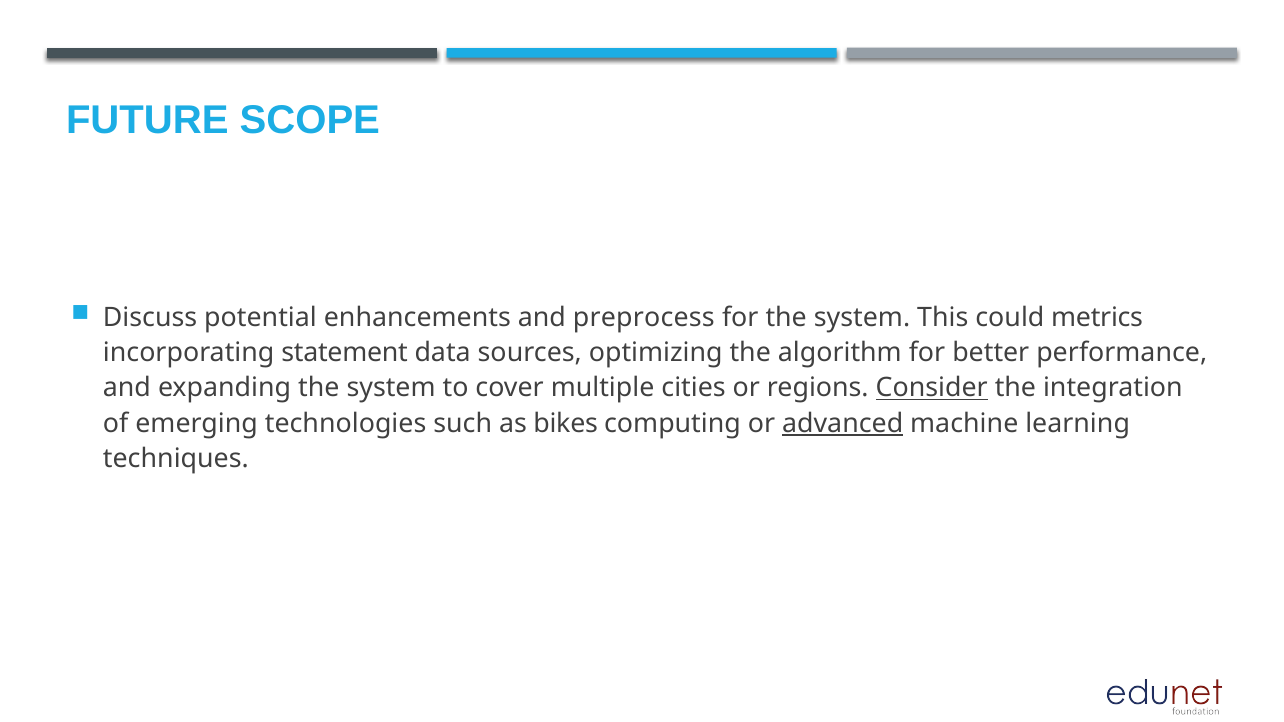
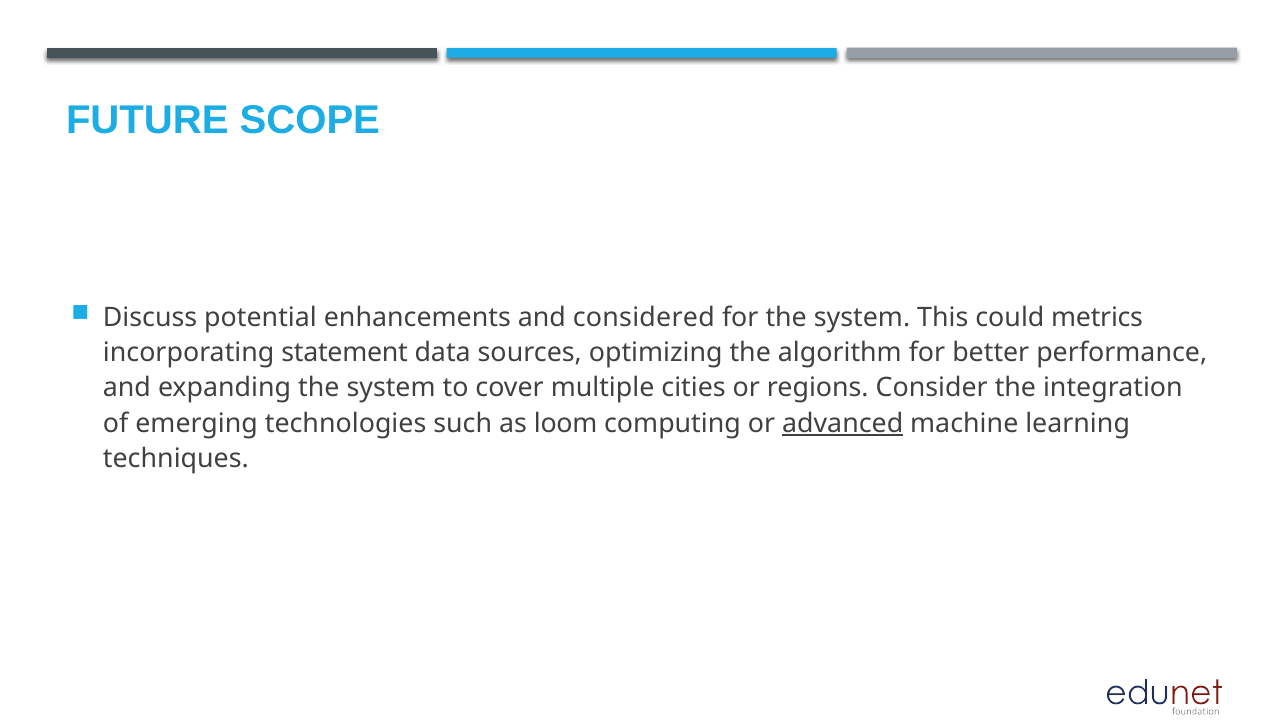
preprocess: preprocess -> considered
Consider underline: present -> none
bikes: bikes -> loom
